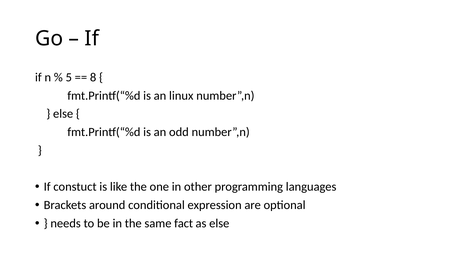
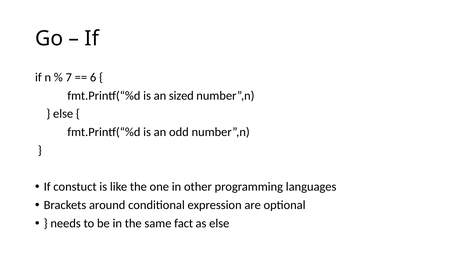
5: 5 -> 7
8: 8 -> 6
linux: linux -> sized
